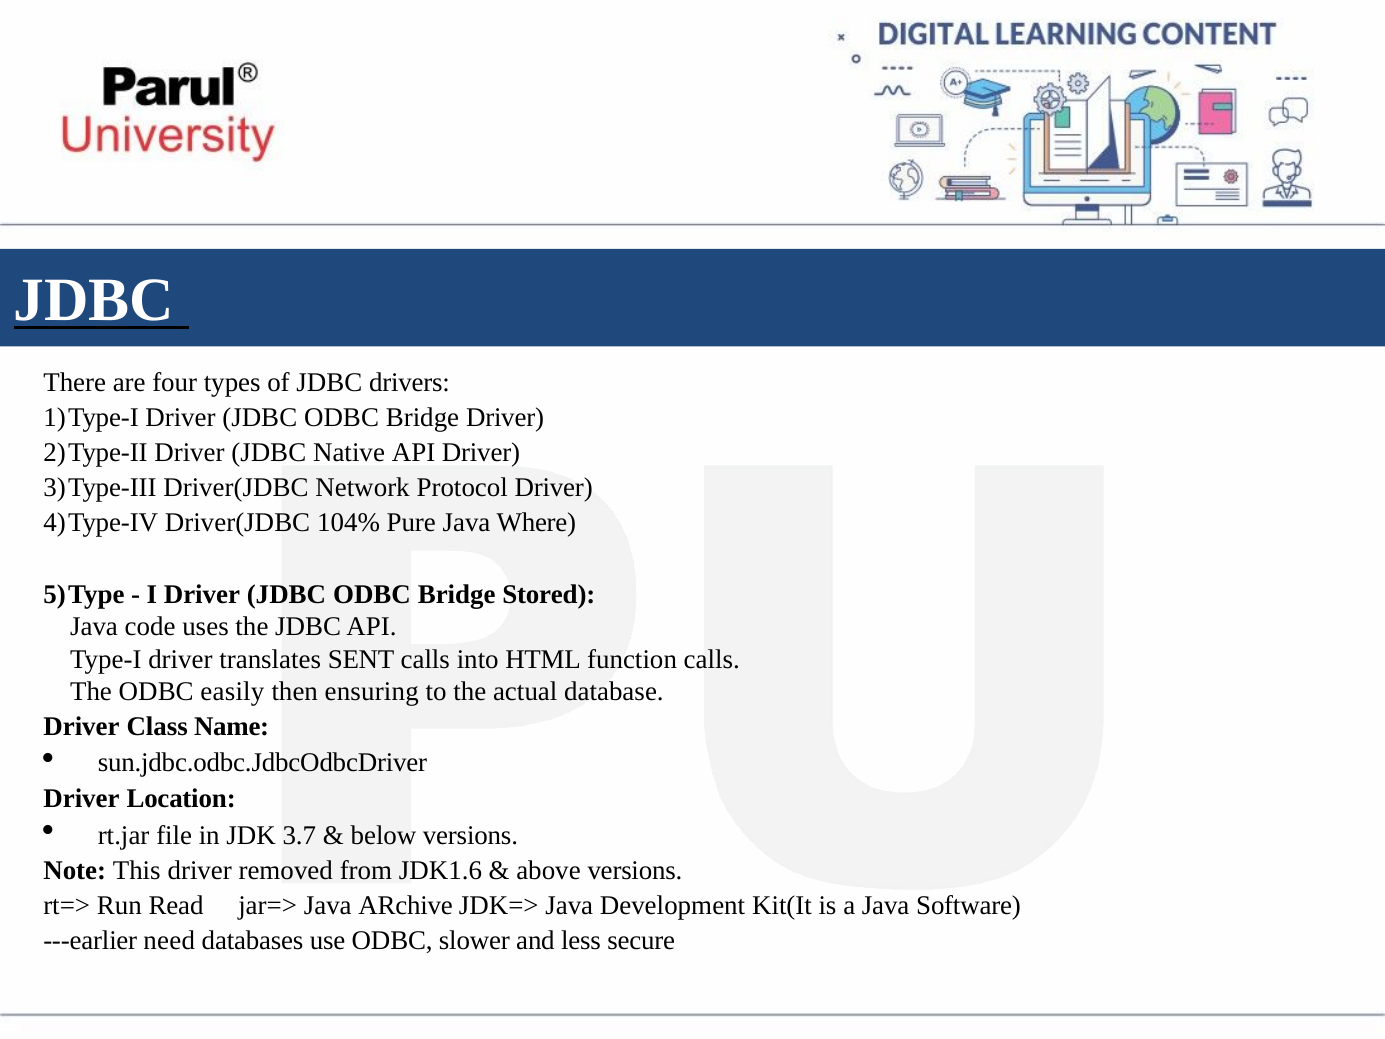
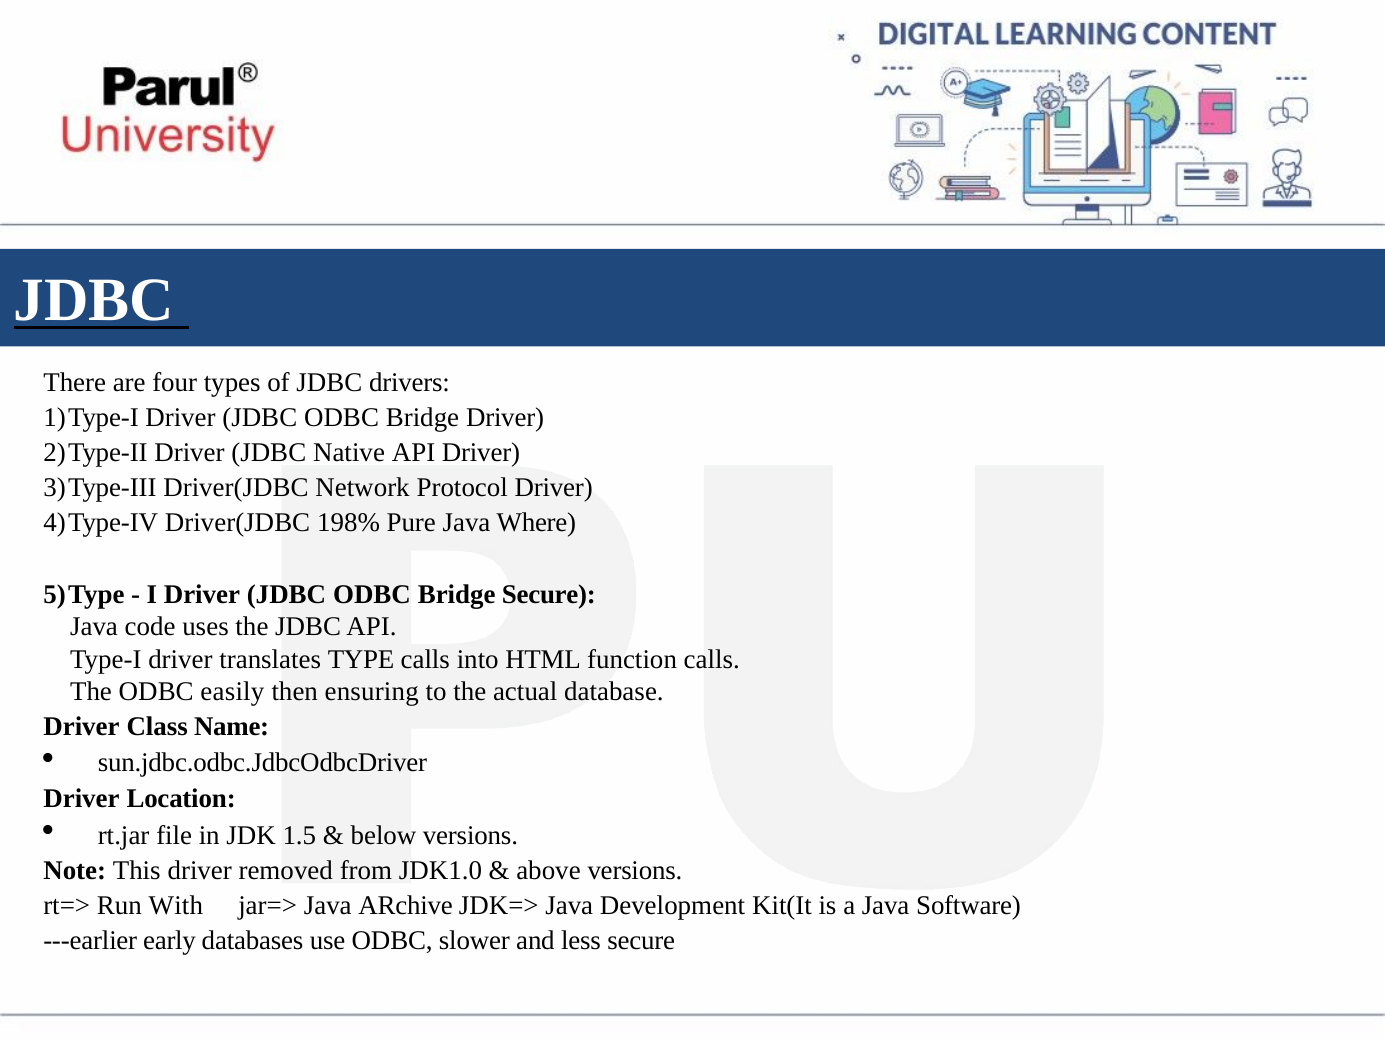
104%: 104% -> 198%
Bridge Stored: Stored -> Secure
SENT: SENT -> TYPE
3.7: 3.7 -> 1.5
JDK1.6: JDK1.6 -> JDK1.0
Read: Read -> With
need: need -> early
